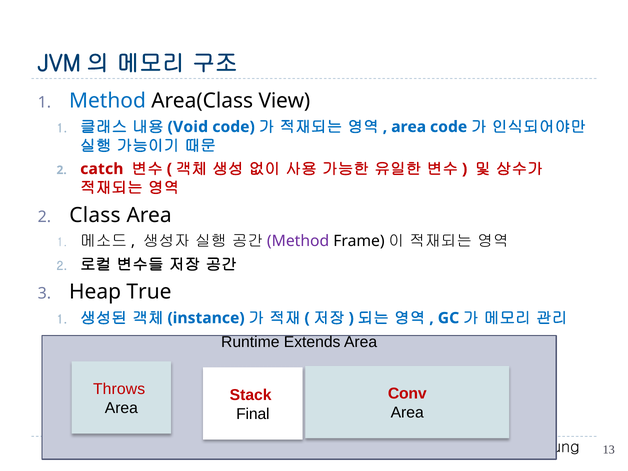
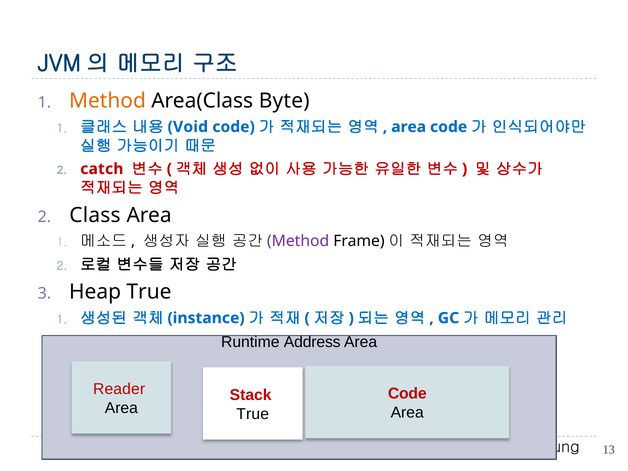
Method at (107, 101) colour: blue -> orange
View: View -> Byte
Extends: Extends -> Address
Throws: Throws -> Reader
Conv at (407, 394): Conv -> Code
Final at (253, 414): Final -> True
